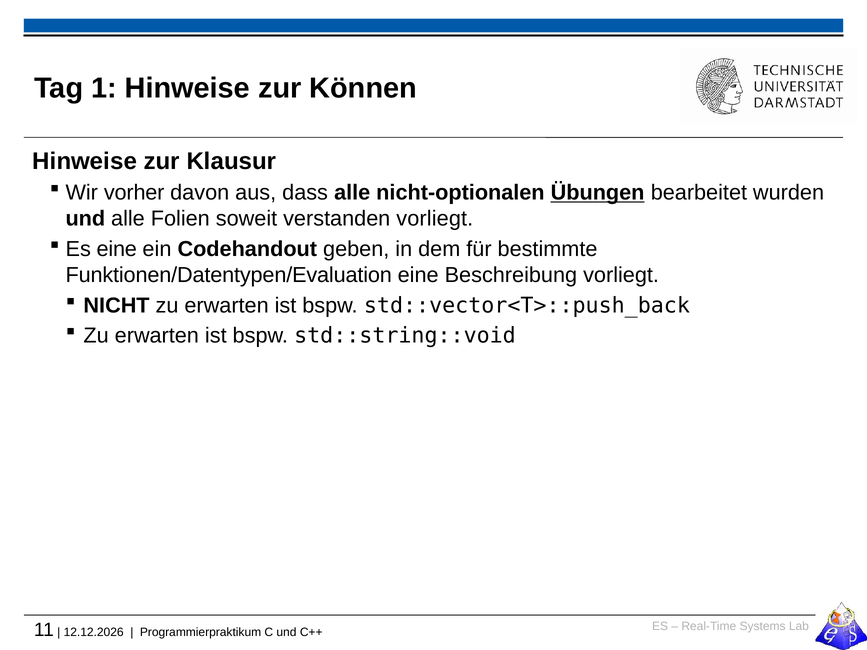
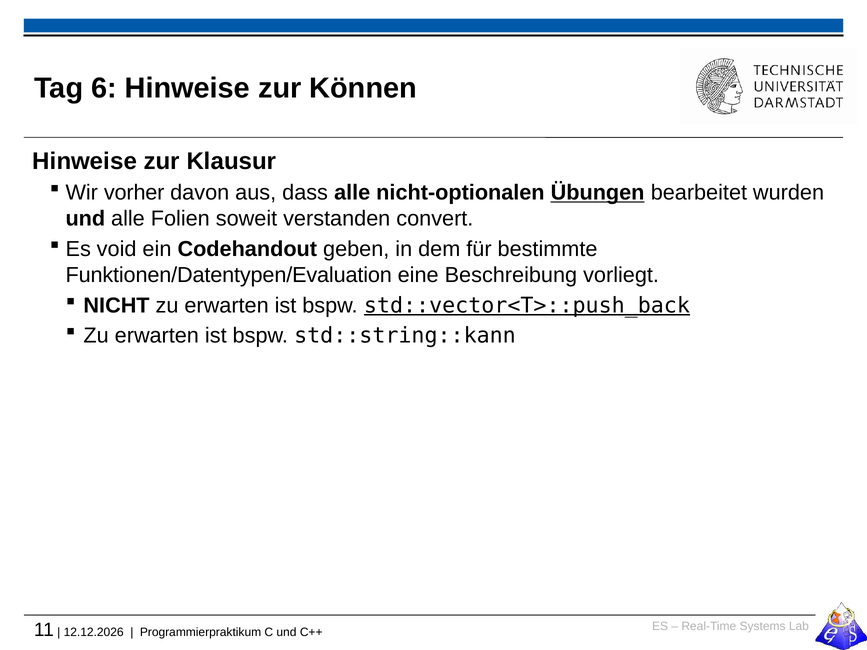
1: 1 -> 6
verstanden vorliegt: vorliegt -> convert
Es eine: eine -> void
std::vector<T>::push_back underline: none -> present
std::string::void: std::string::void -> std::string::kann
